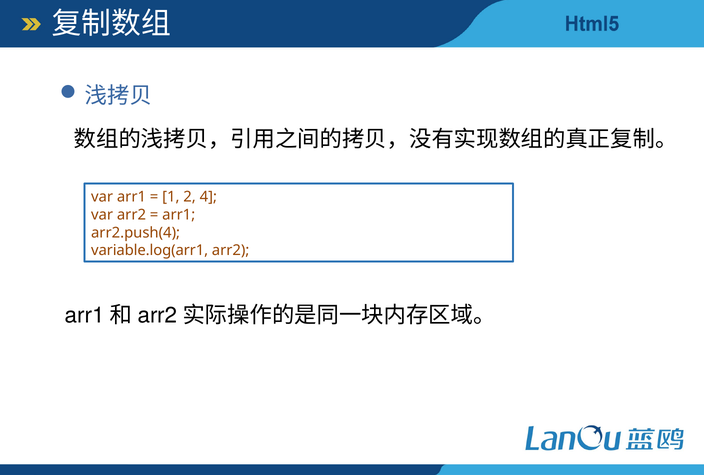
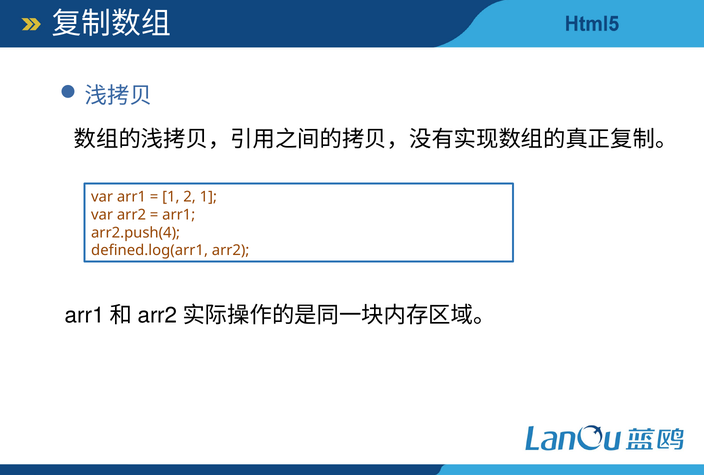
2 4: 4 -> 1
variable.log(arr1: variable.log(arr1 -> defined.log(arr1
